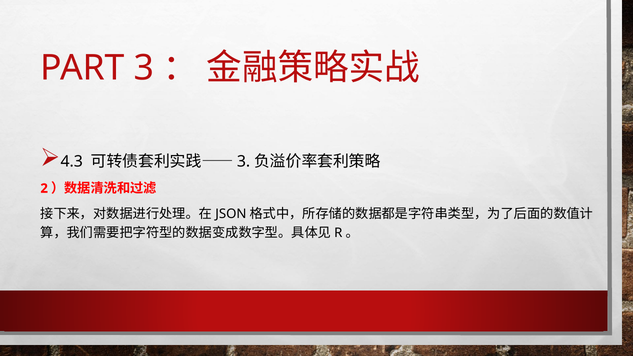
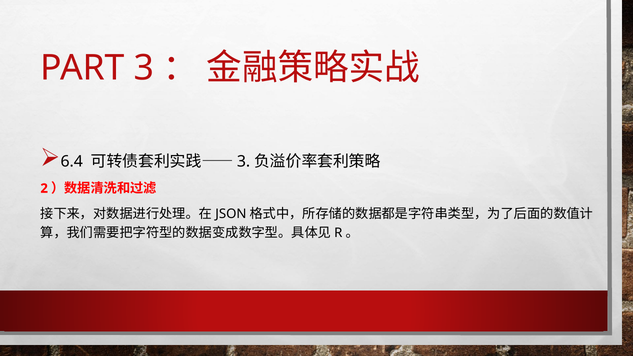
4.3: 4.3 -> 6.4
